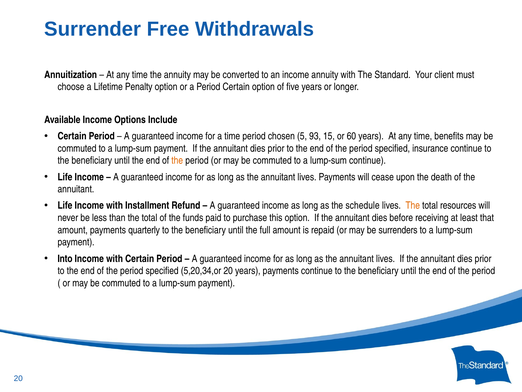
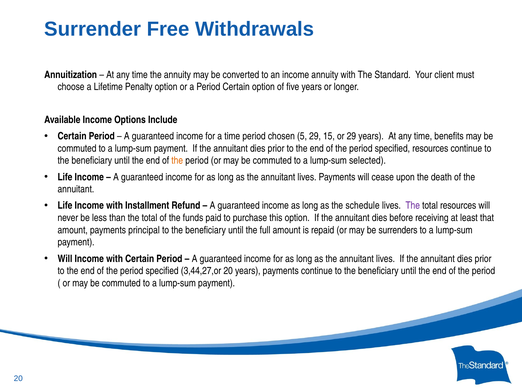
5 93: 93 -> 29
or 60: 60 -> 29
specified insurance: insurance -> resources
lump-sum continue: continue -> selected
The at (413, 205) colour: orange -> purple
quarterly: quarterly -> principal
Into at (65, 258): Into -> Will
5,20,34,or: 5,20,34,or -> 3,44,27,or
